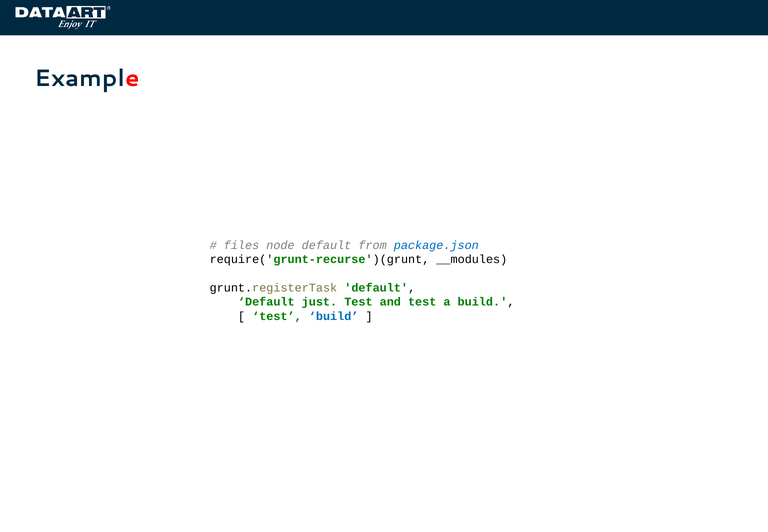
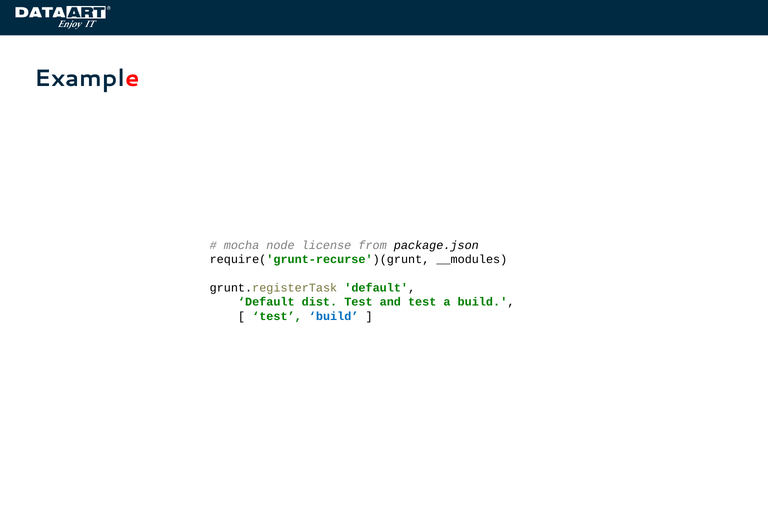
files: files -> mocha
node default: default -> license
package.json colour: blue -> black
just: just -> dist
